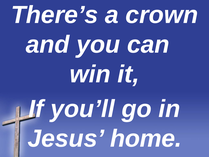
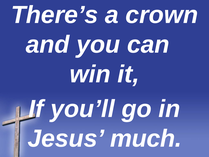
home: home -> much
